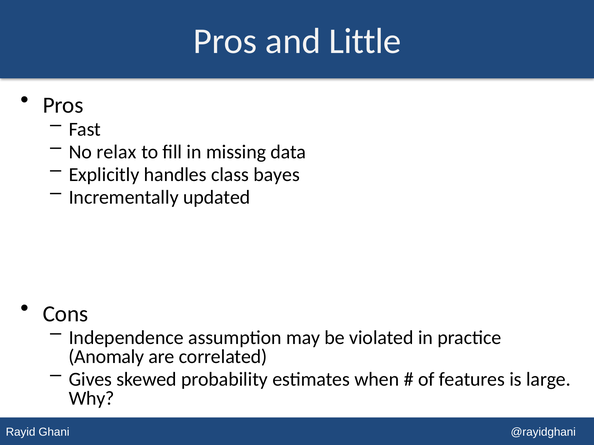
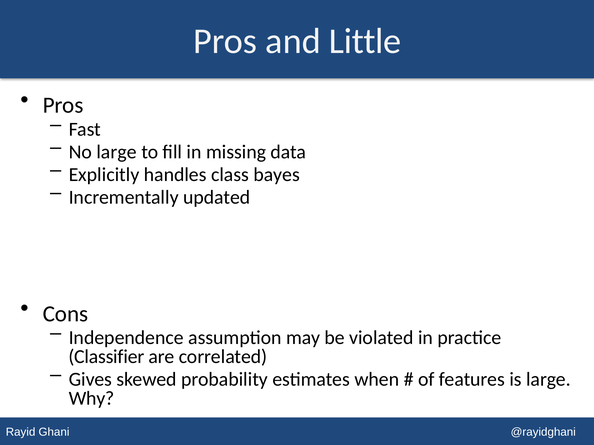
No relax: relax -> large
Anomaly: Anomaly -> Classifier
